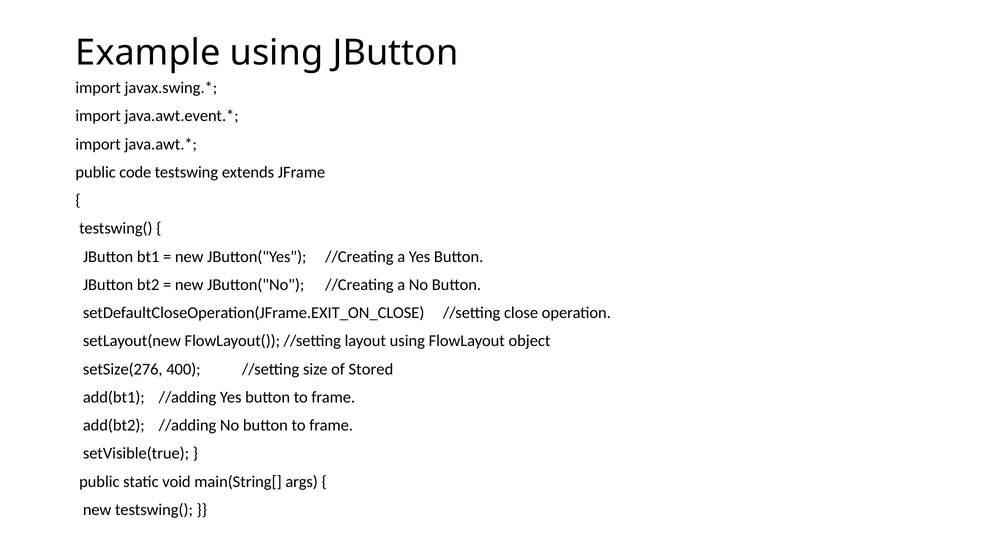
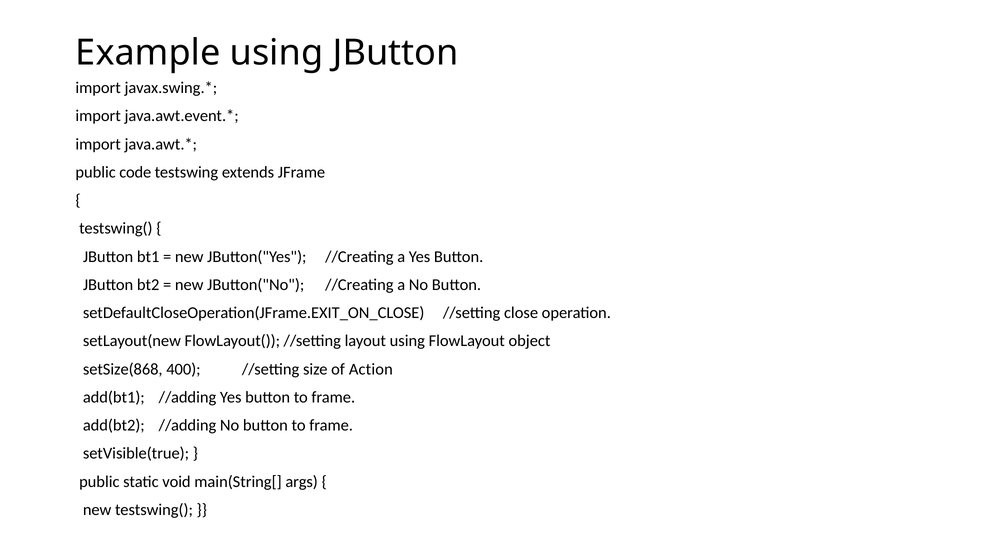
setSize(276: setSize(276 -> setSize(868
Stored: Stored -> Action
